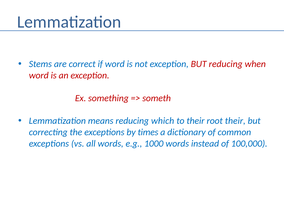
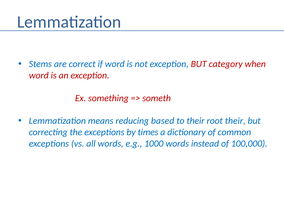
BUT reducing: reducing -> category
which: which -> based
